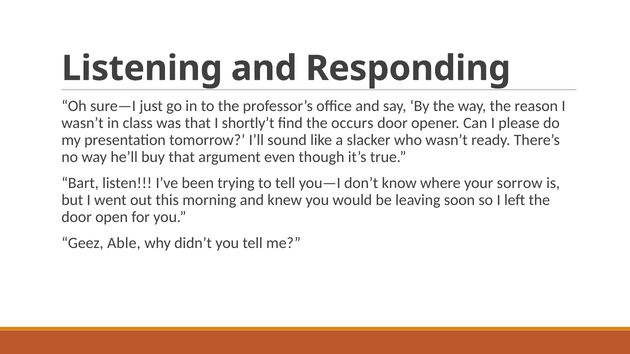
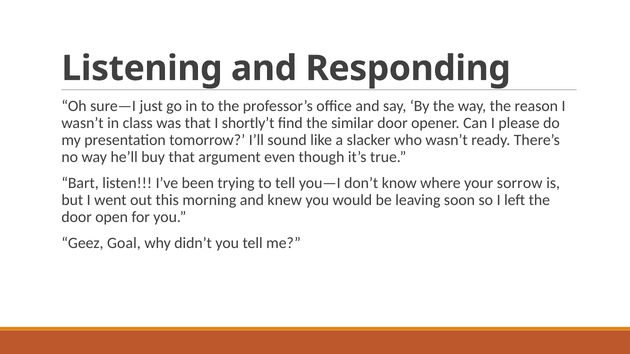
occurs: occurs -> similar
Able: Able -> Goal
